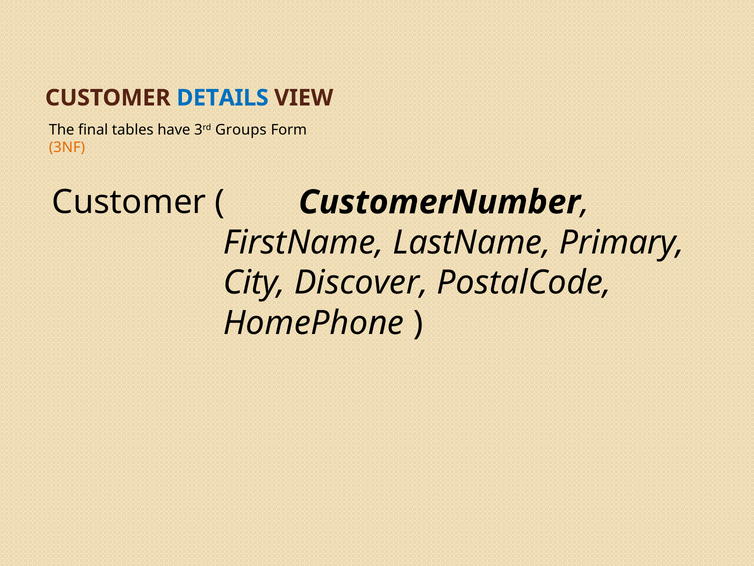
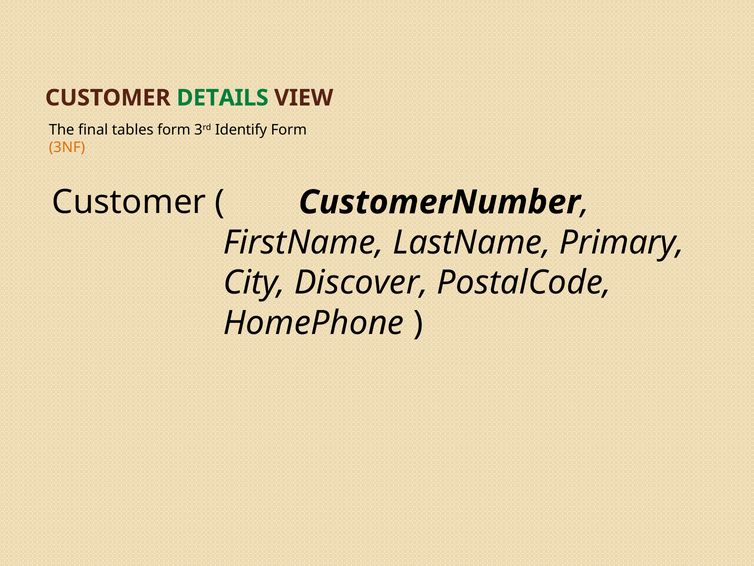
DETAILS colour: blue -> green
tables have: have -> form
Groups: Groups -> Identify
